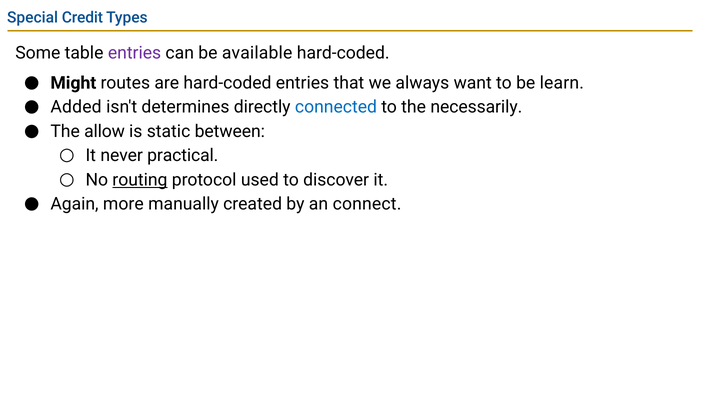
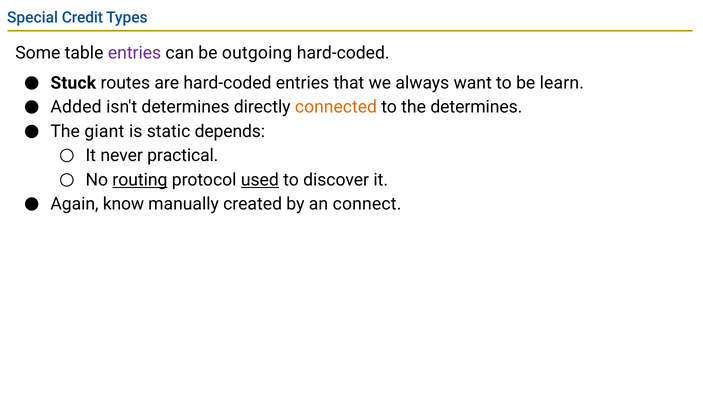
available: available -> outgoing
Might: Might -> Stuck
connected colour: blue -> orange
the necessarily: necessarily -> determines
allow: allow -> giant
between: between -> depends
used underline: none -> present
more: more -> know
